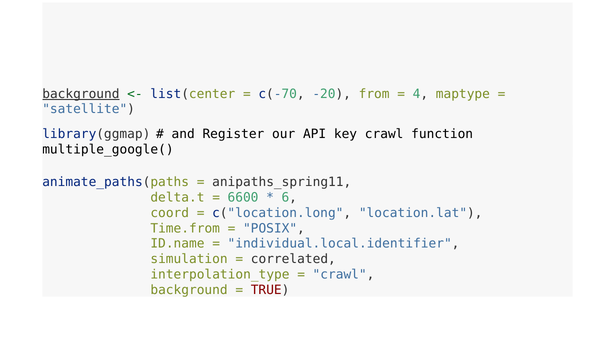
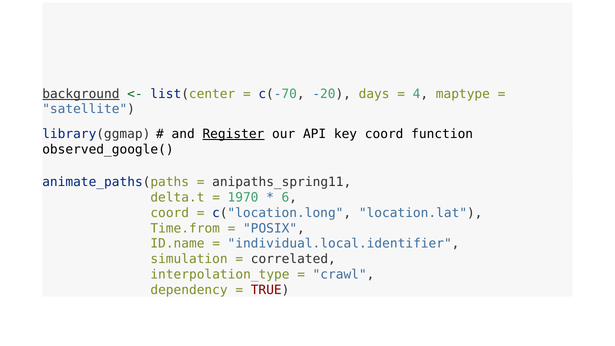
from: from -> days
Register underline: none -> present
key crawl: crawl -> coord
multiple_google(: multiple_google( -> observed_google(
6600: 6600 -> 1970
background at (189, 290): background -> dependency
